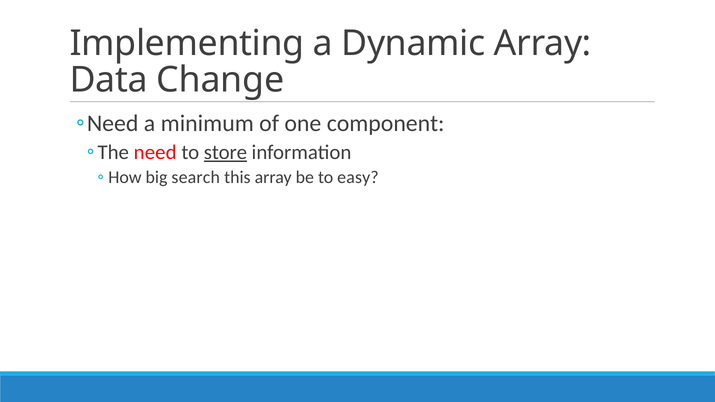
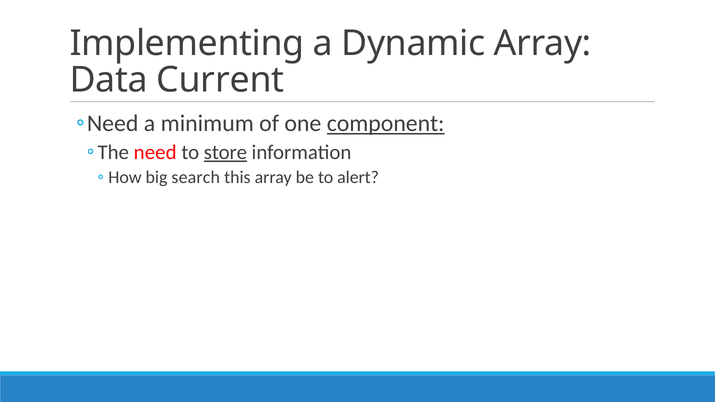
Change: Change -> Current
component underline: none -> present
easy: easy -> alert
